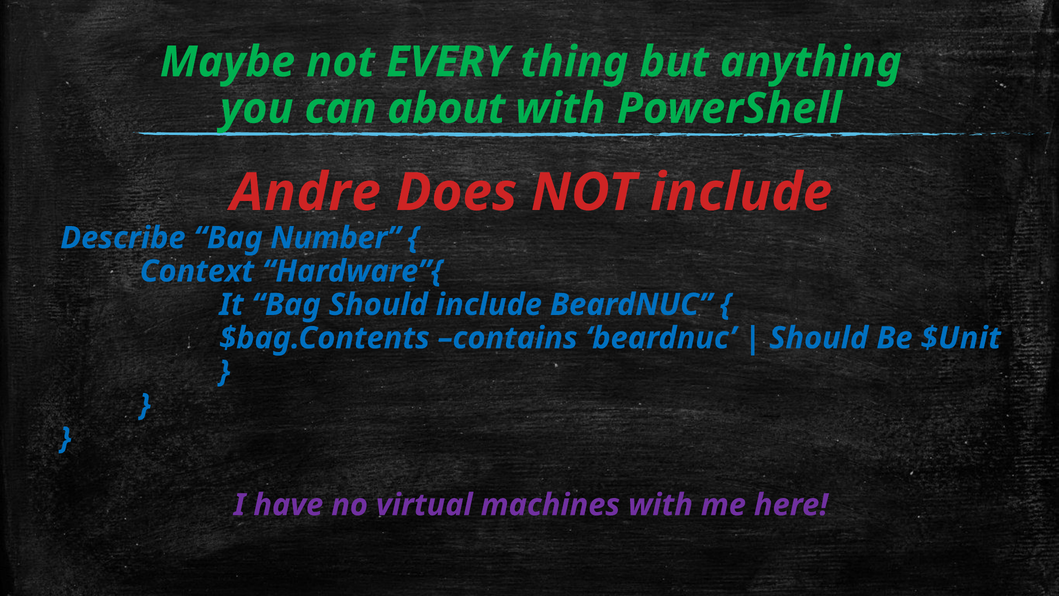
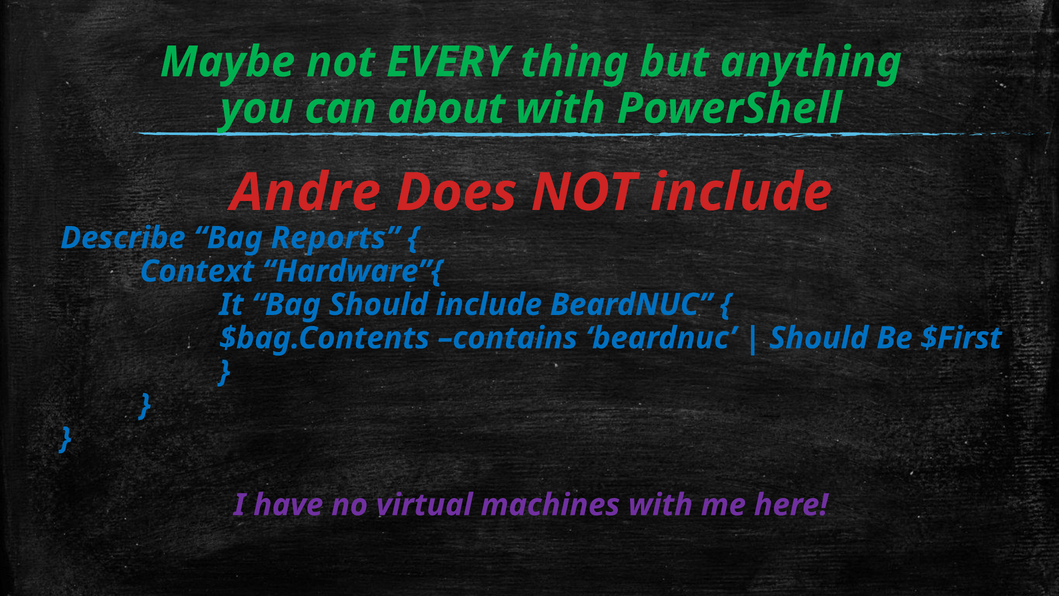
Number: Number -> Reports
$Unit: $Unit -> $First
